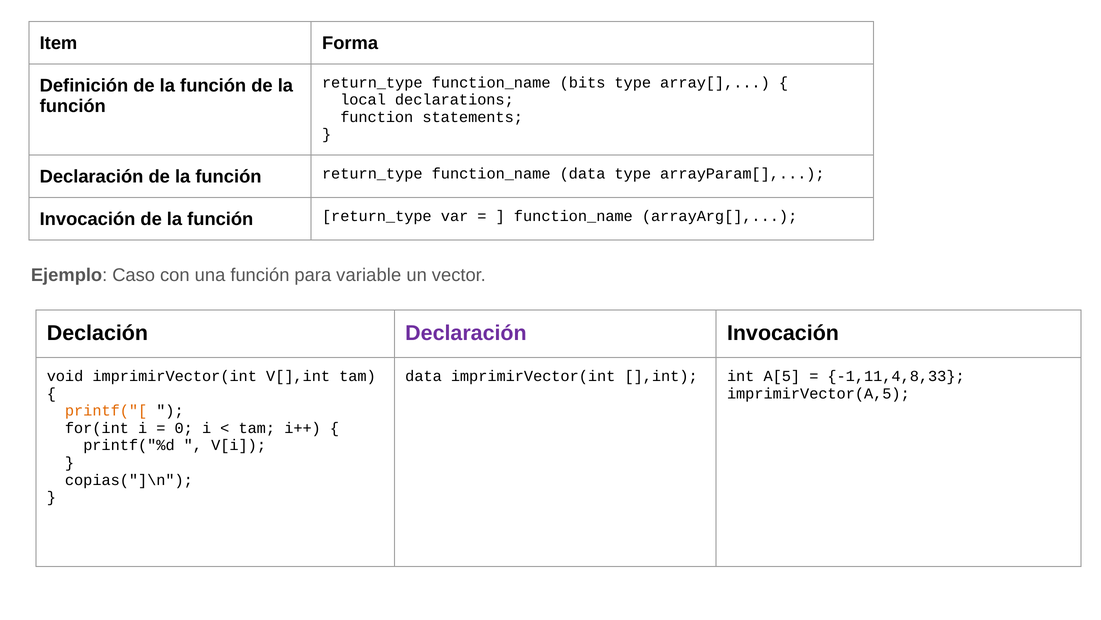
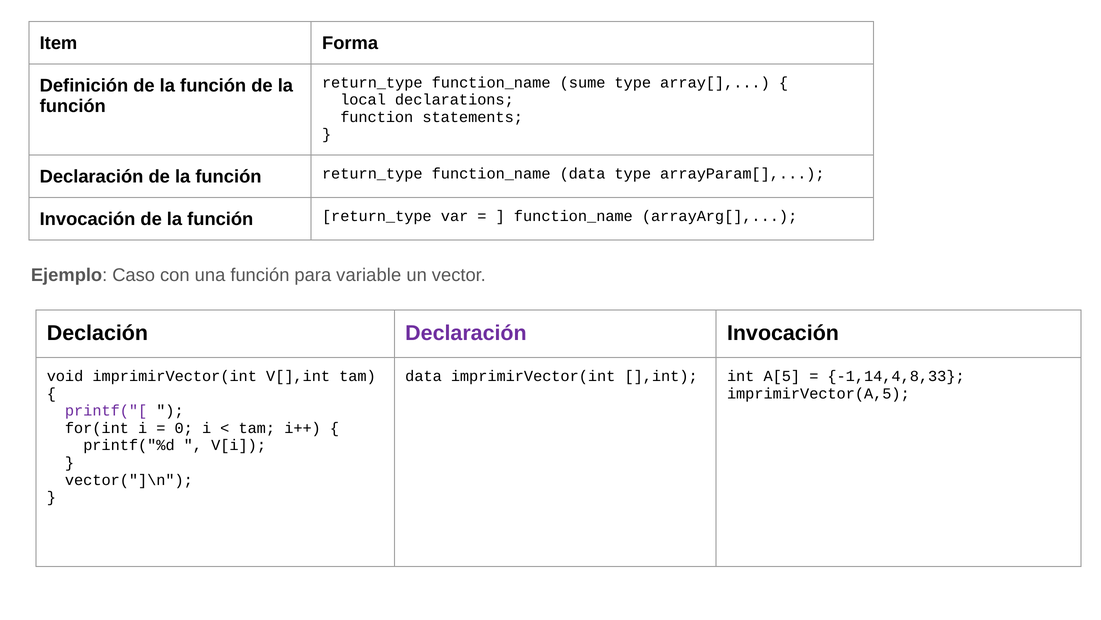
bits: bits -> sume
-1,11,4,8,33: -1,11,4,8,33 -> -1,14,4,8,33
printf("[ colour: orange -> purple
copias("]\n: copias("]\n -> vector("]\n
